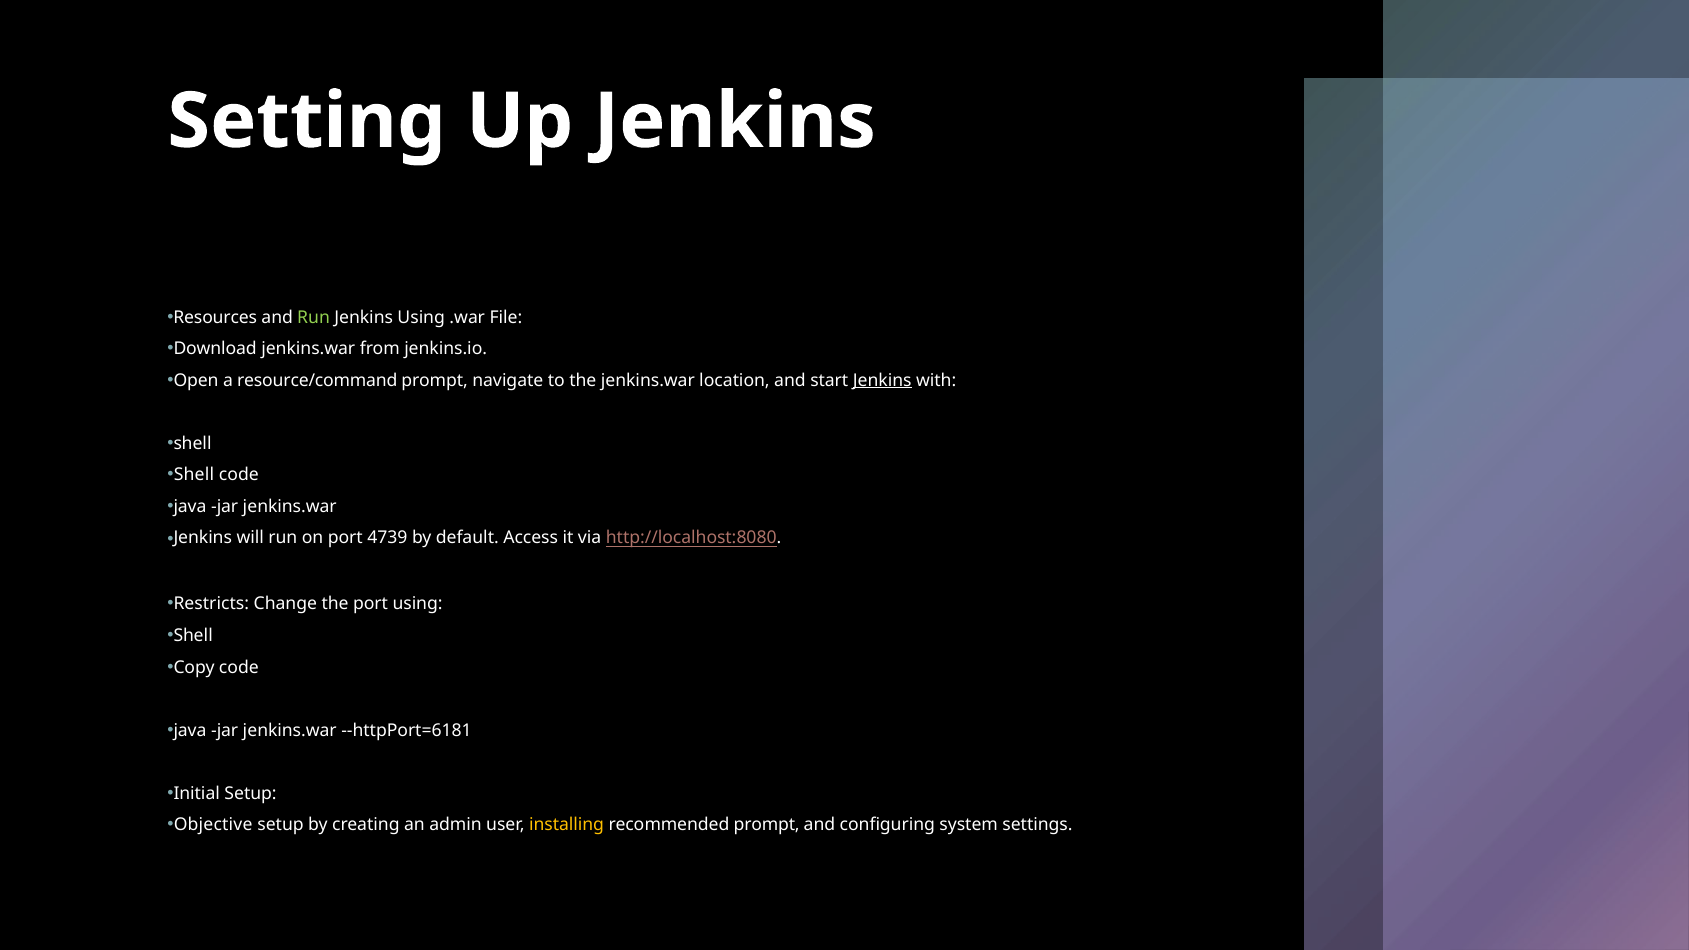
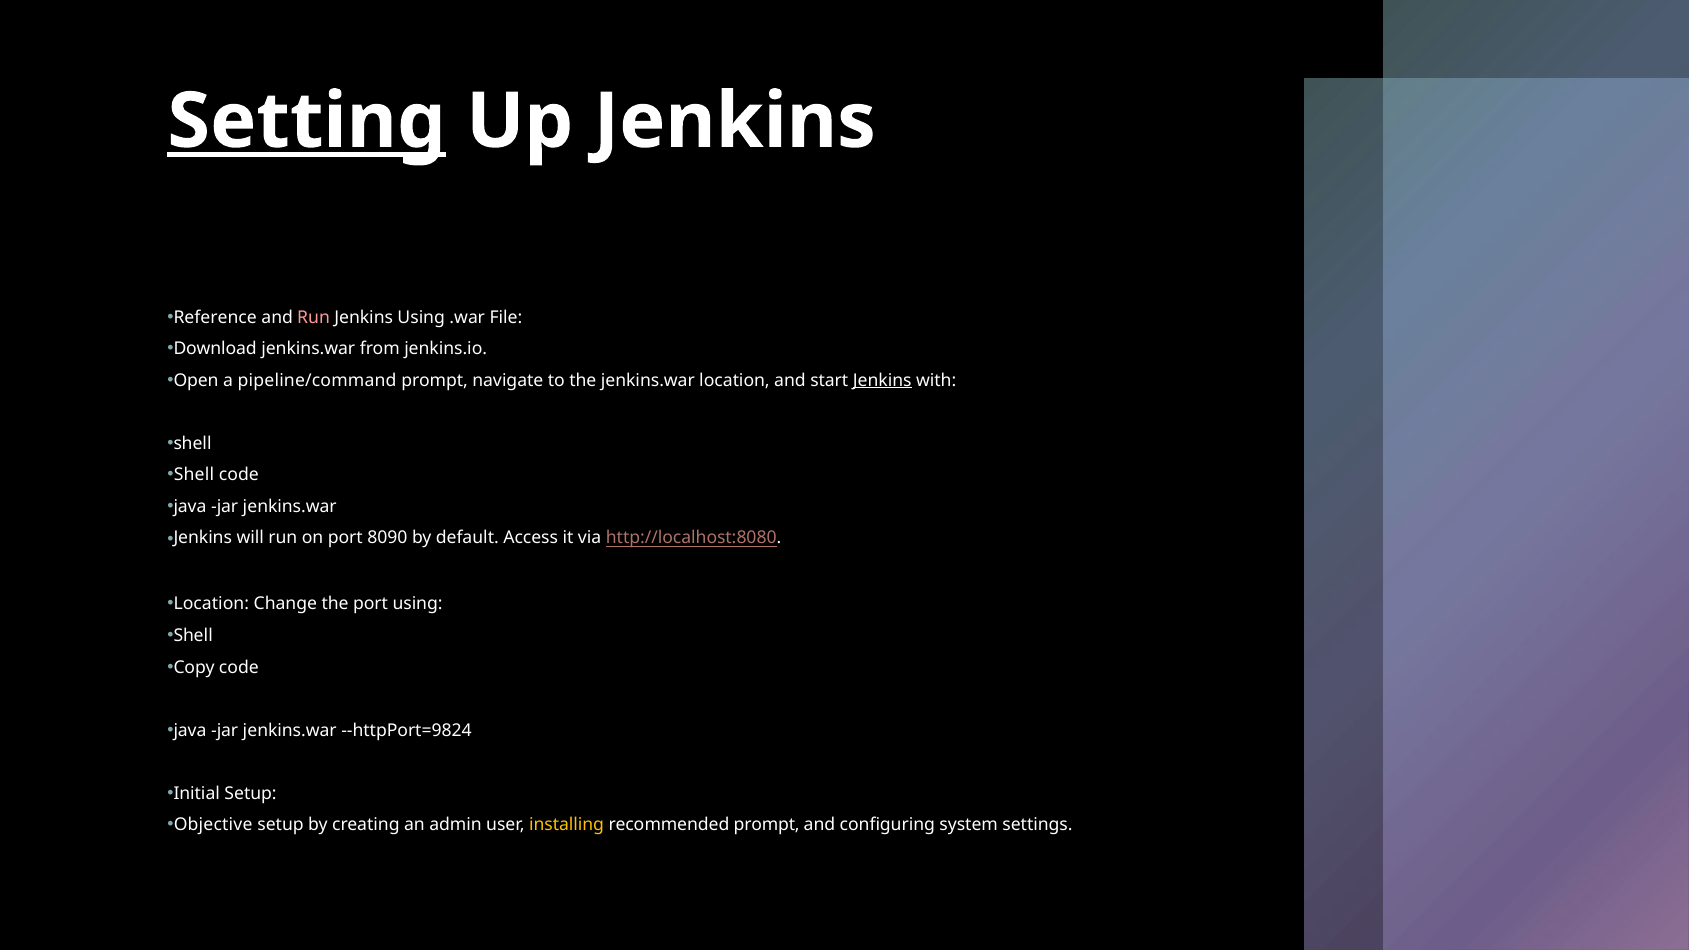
Setting underline: none -> present
Resources: Resources -> Reference
Run at (314, 317) colour: light green -> pink
resource/command: resource/command -> pipeline/command
4739: 4739 -> 8090
Restricts at (211, 604): Restricts -> Location
--httpPort=6181: --httpPort=6181 -> --httpPort=9824
